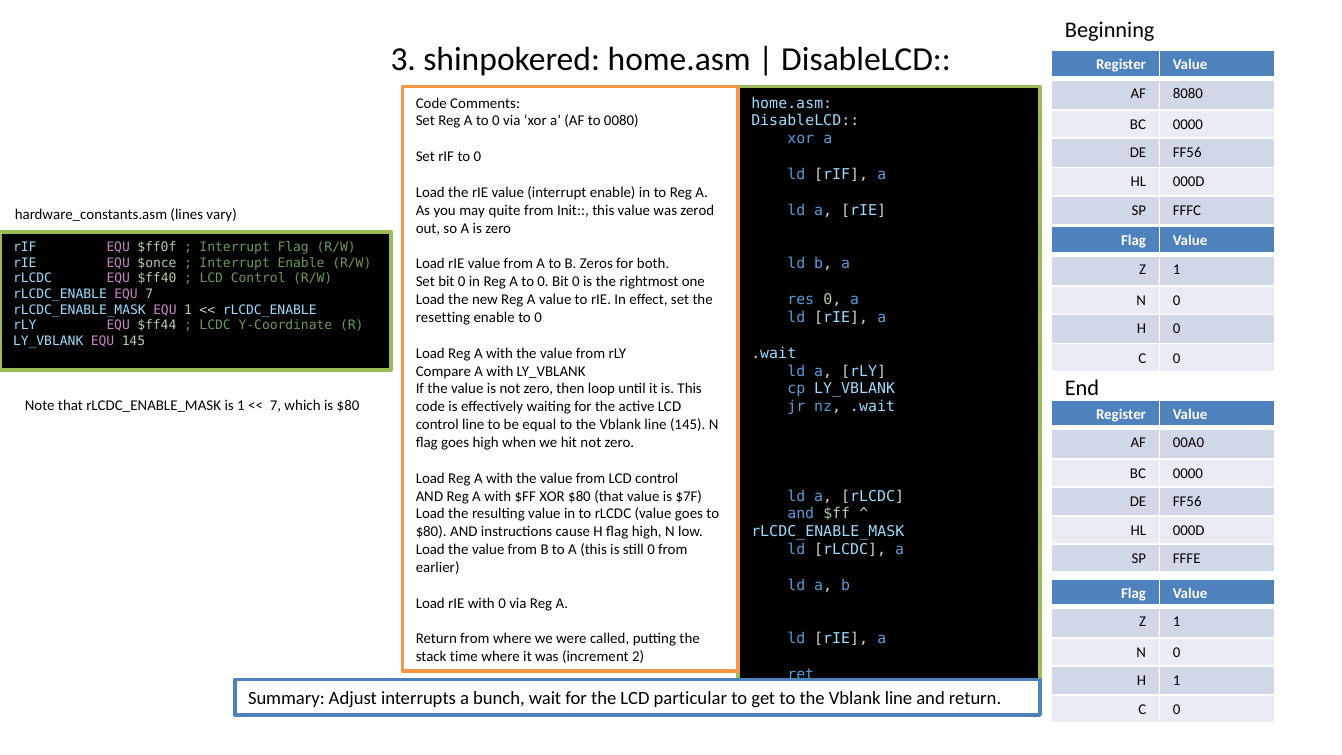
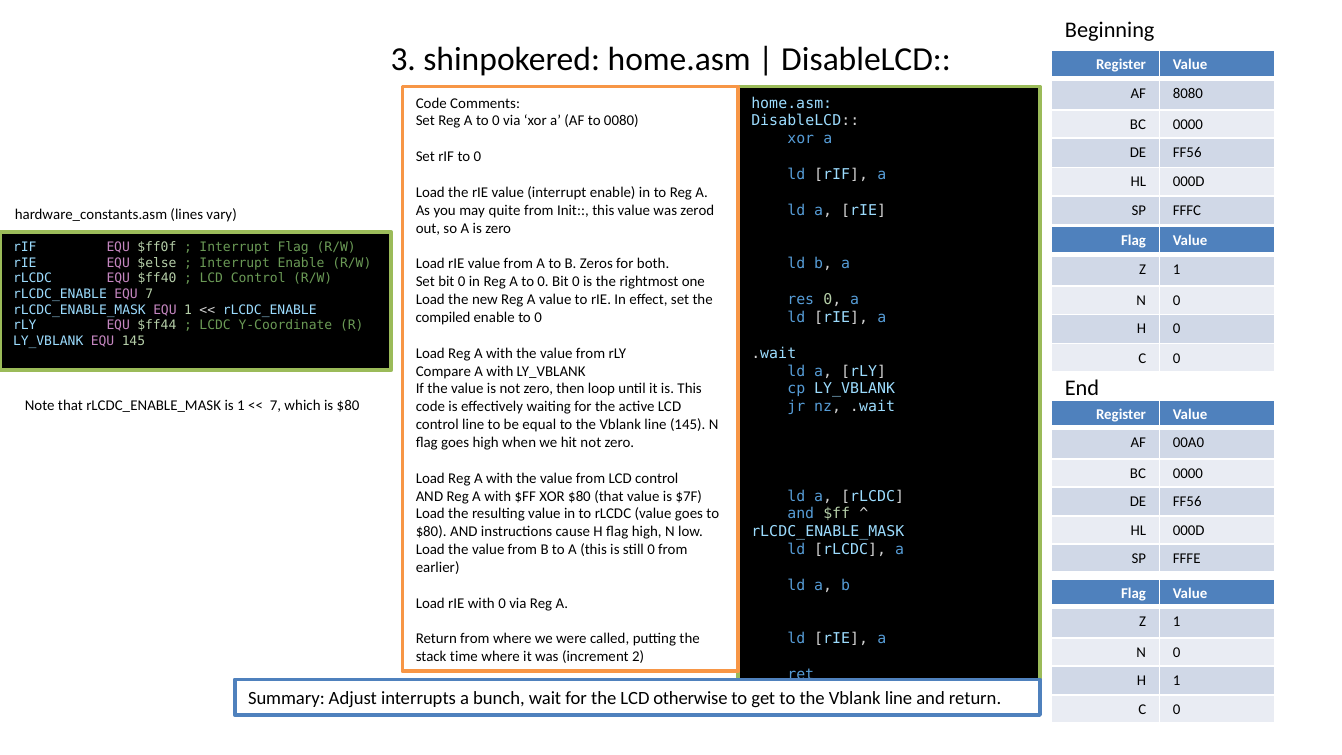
$once: $once -> $else
resetting: resetting -> compiled
particular: particular -> otherwise
